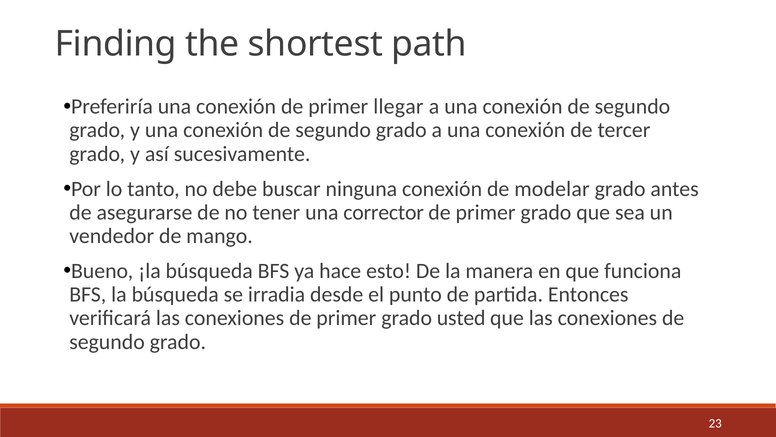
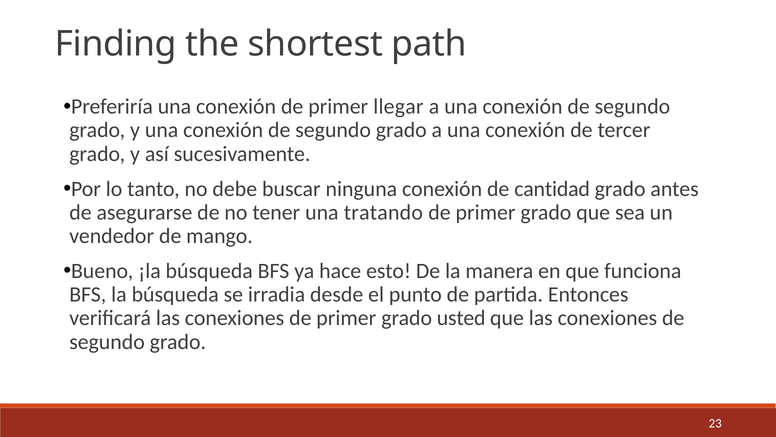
modelar: modelar -> cantidad
corrector: corrector -> tratando
